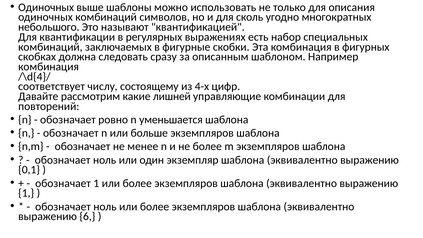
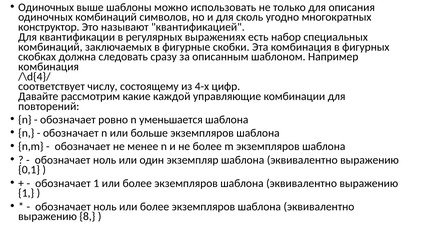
небольшого: небольшого -> конструктор
лишней: лишней -> каждой
6: 6 -> 8
